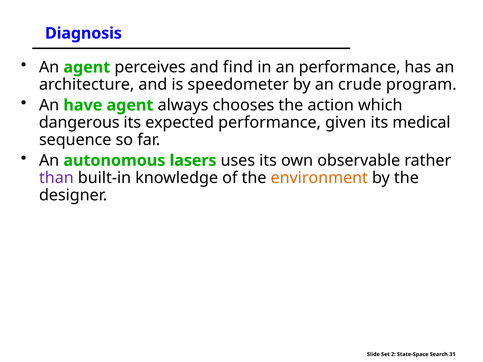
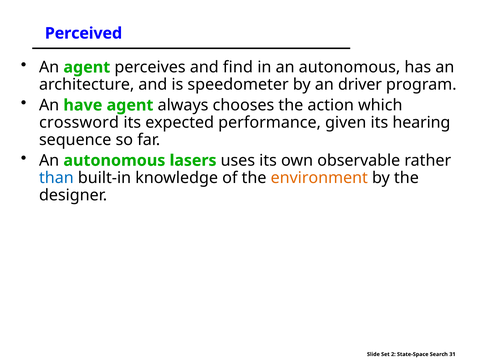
Diagnosis: Diagnosis -> Perceived
in an performance: performance -> autonomous
crude: crude -> driver
dangerous: dangerous -> crossword
medical: medical -> hearing
than colour: purple -> blue
